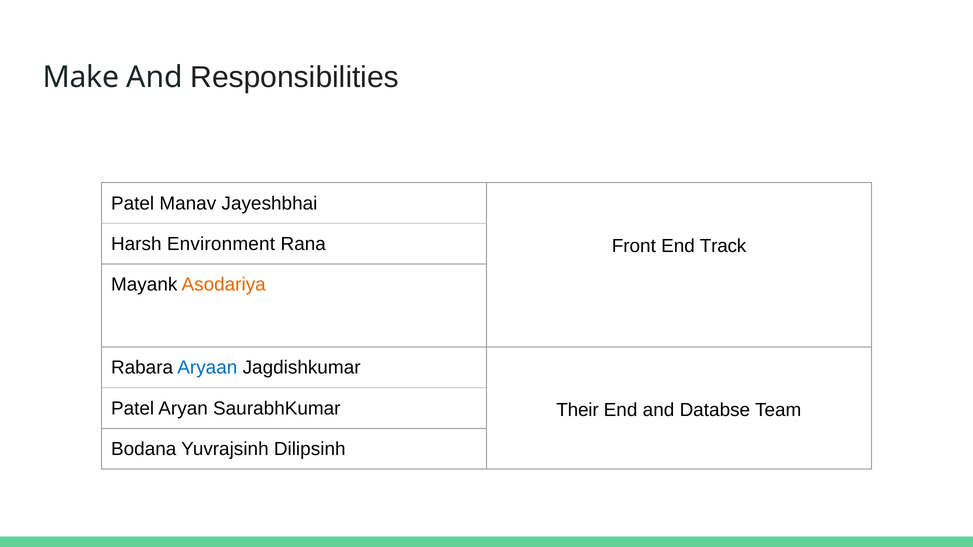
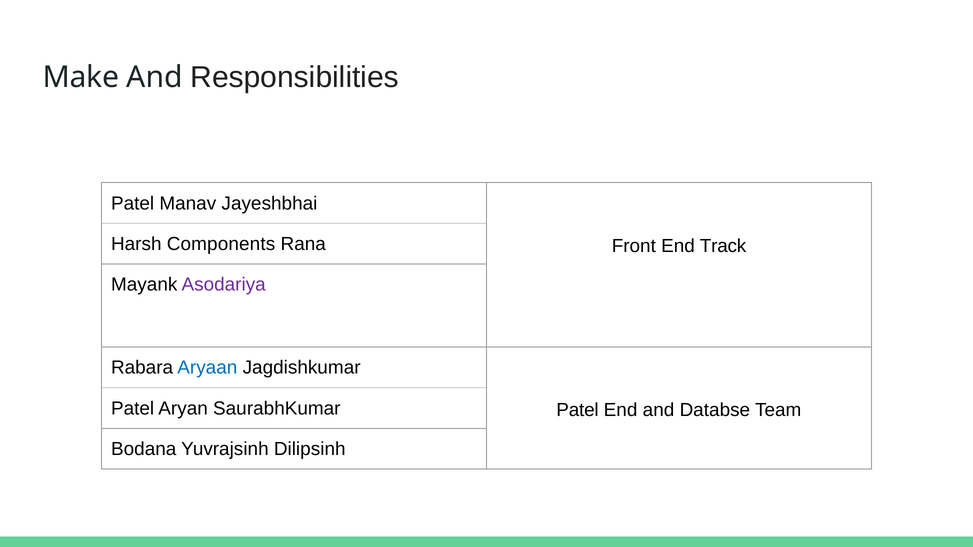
Environment: Environment -> Components
Asodariya colour: orange -> purple
Their at (578, 410): Their -> Patel
